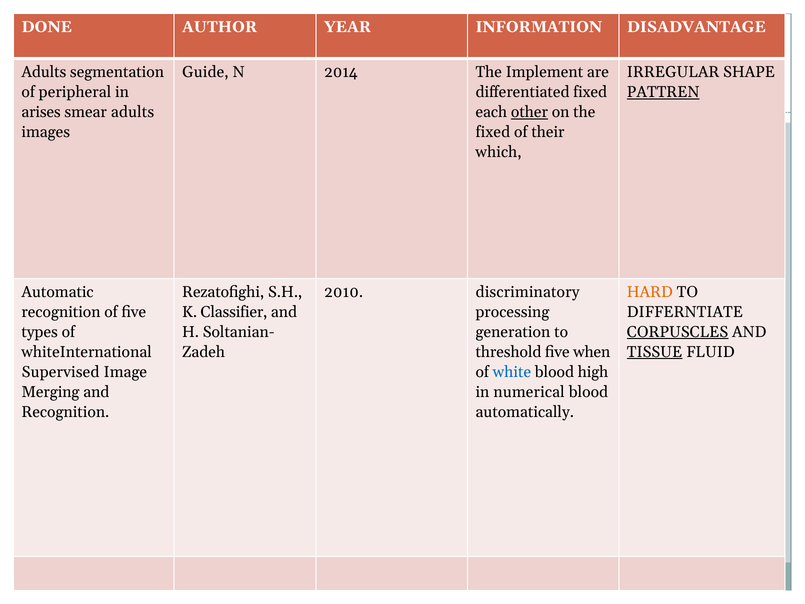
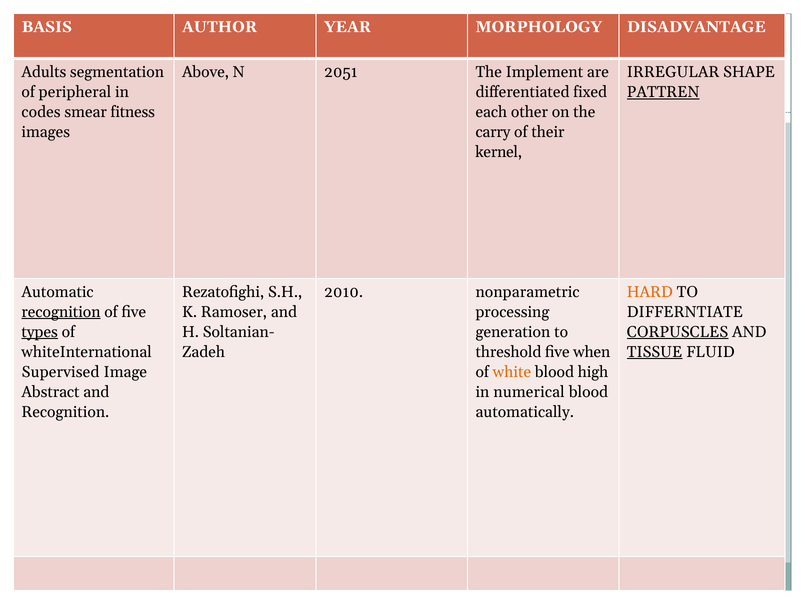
DONE: DONE -> BASIS
INFORMATION: INFORMATION -> MORPHOLOGY
Guide: Guide -> Above
2014: 2014 -> 2051
arises: arises -> codes
smear adults: adults -> fitness
other underline: present -> none
fixed at (493, 132): fixed -> carry
which: which -> kernel
discriminatory: discriminatory -> nonparametric
recognition at (61, 312) underline: none -> present
Classifier: Classifier -> Ramoser
types underline: none -> present
white colour: blue -> orange
Merging: Merging -> Abstract
